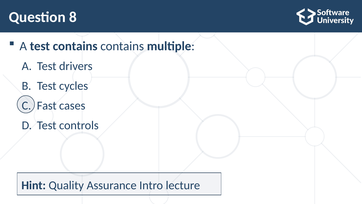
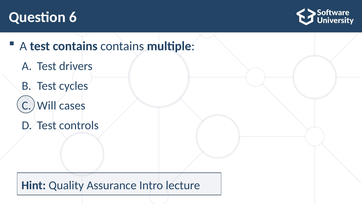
8: 8 -> 6
Fast: Fast -> Will
